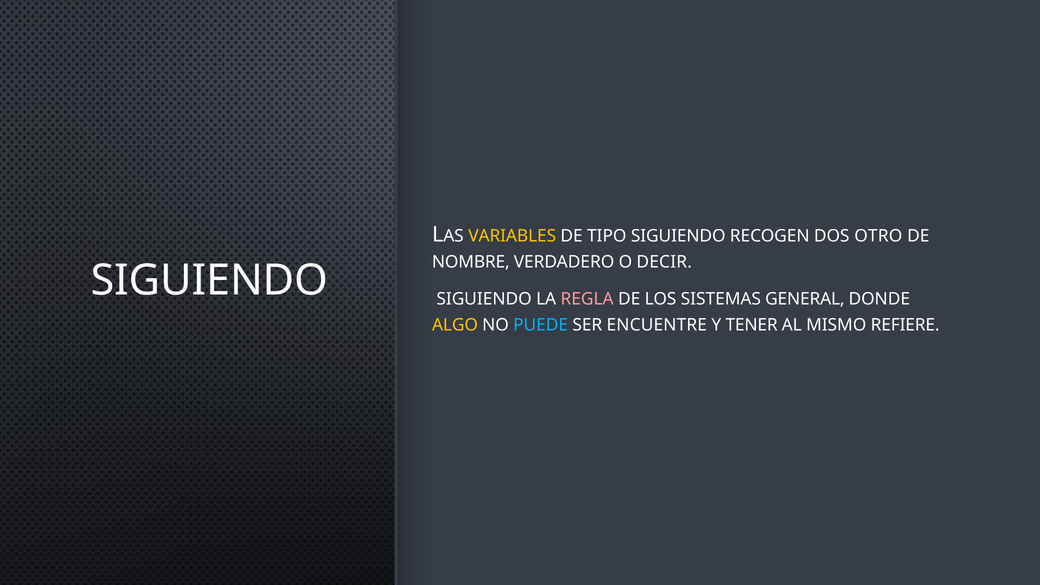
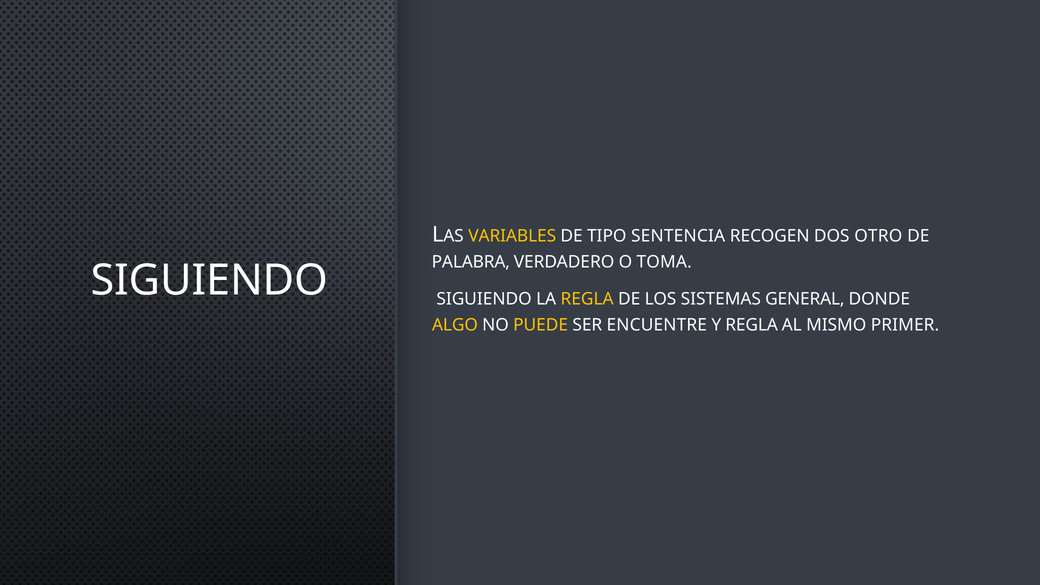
TIPO SIGUIENDO: SIGUIENDO -> SENTENCIA
NOMBRE: NOMBRE -> PALABRA
DECIR: DECIR -> TOMA
REGLA at (587, 299) colour: pink -> yellow
PUEDE colour: light blue -> yellow
Y TENER: TENER -> REGLA
REFIERE: REFIERE -> PRIMER
